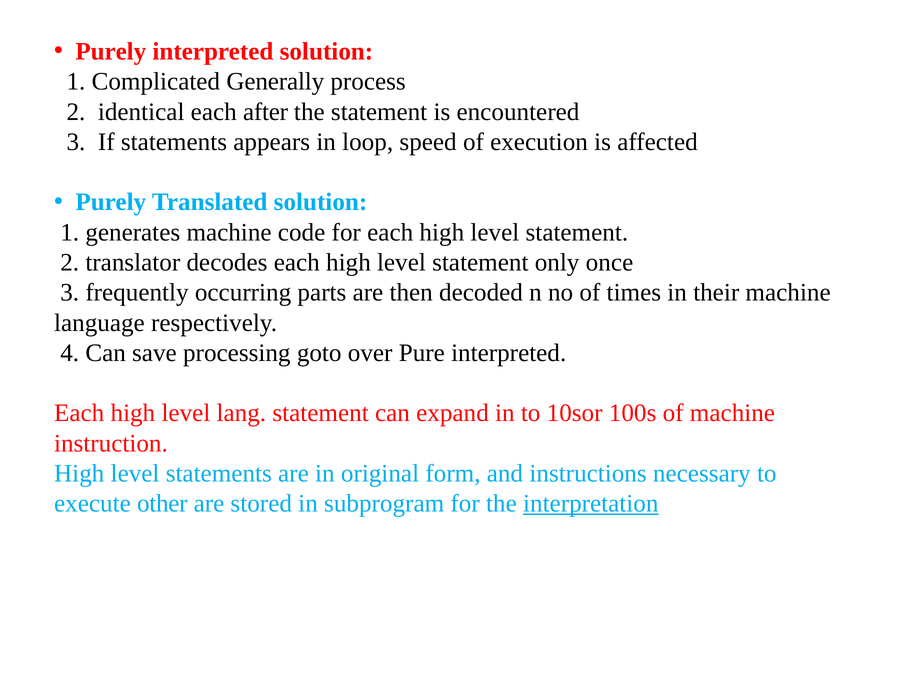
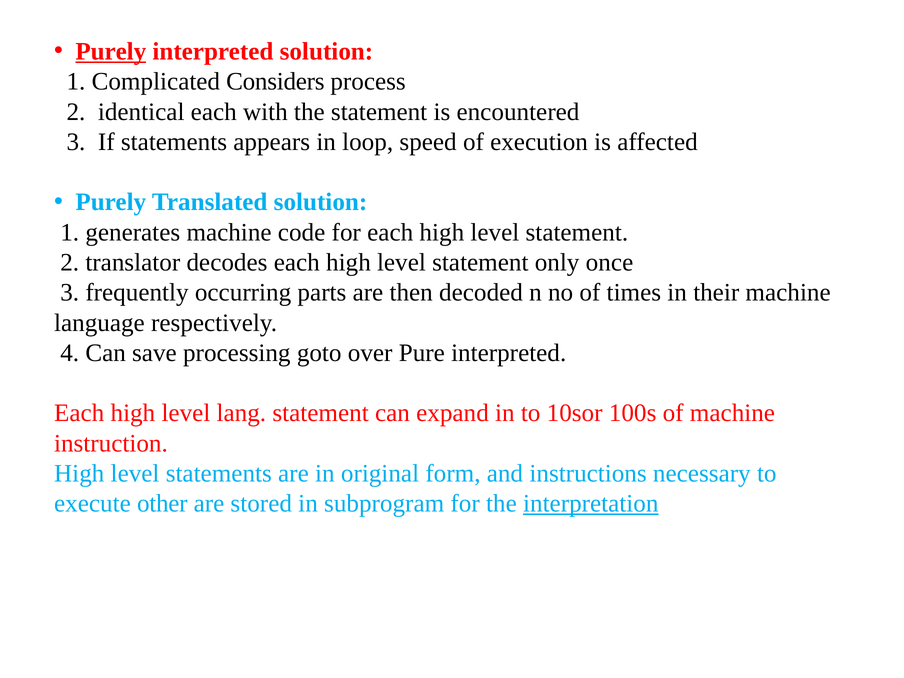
Purely at (111, 51) underline: none -> present
Generally: Generally -> Considers
after: after -> with
